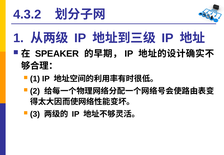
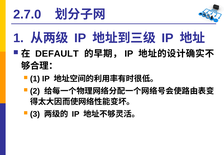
4.3.2: 4.3.2 -> 2.7.0
SPEAKER: SPEAKER -> DEFAULT
